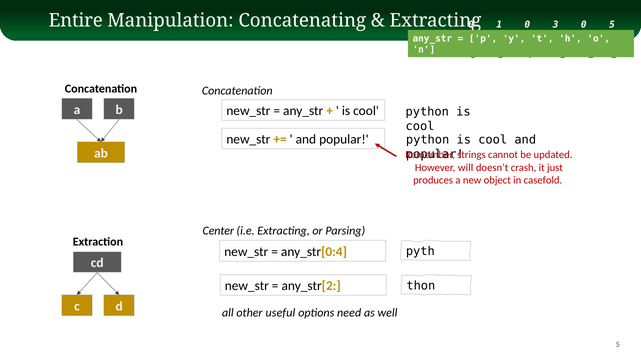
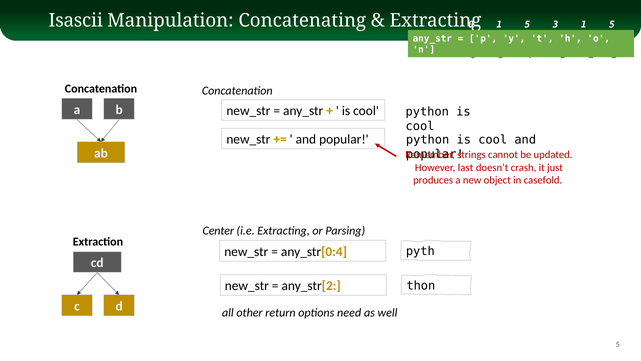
Entire: Entire -> Isascii
0 at (527, 24): 0 -> 5
3 0: 0 -> 1
will: will -> last
useful: useful -> return
